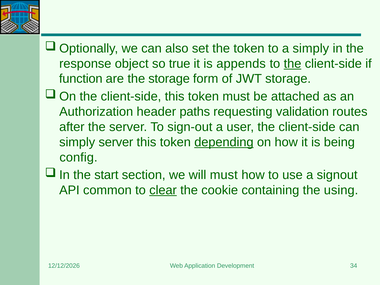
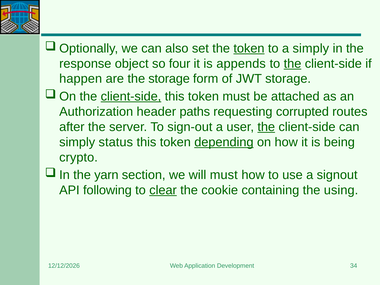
token at (249, 48) underline: none -> present
true: true -> four
function: function -> happen
client-side at (131, 97) underline: none -> present
validation: validation -> corrupted
the at (266, 127) underline: none -> present
simply server: server -> status
config: config -> crypto
start: start -> yarn
common: common -> following
